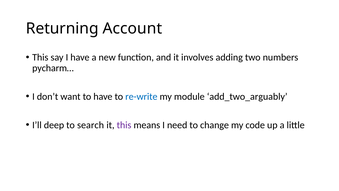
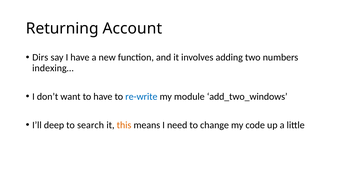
This at (40, 57): This -> Dirs
pycharm…: pycharm… -> indexing…
add_two_arguably: add_two_arguably -> add_two_windows
this at (124, 125) colour: purple -> orange
